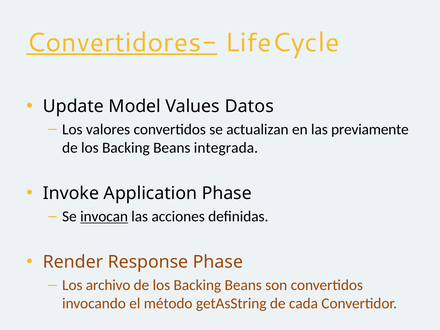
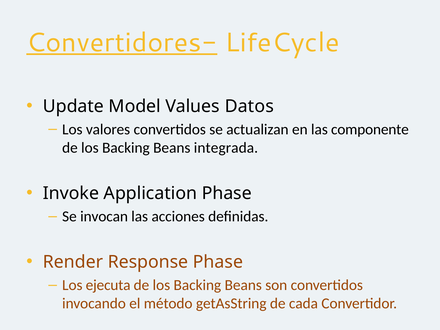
previamente: previamente -> componente
invocan underline: present -> none
archivo: archivo -> ejecuta
